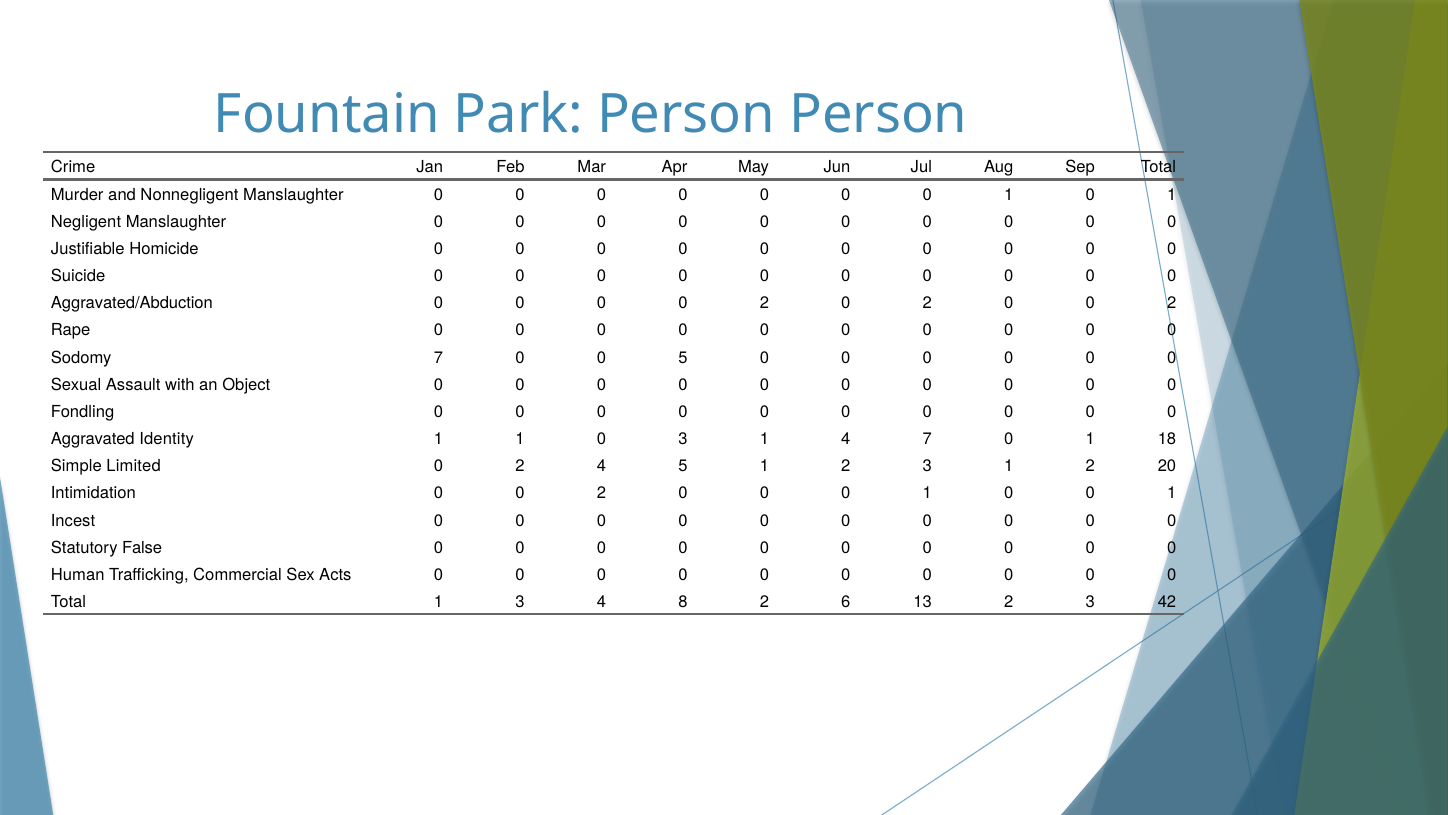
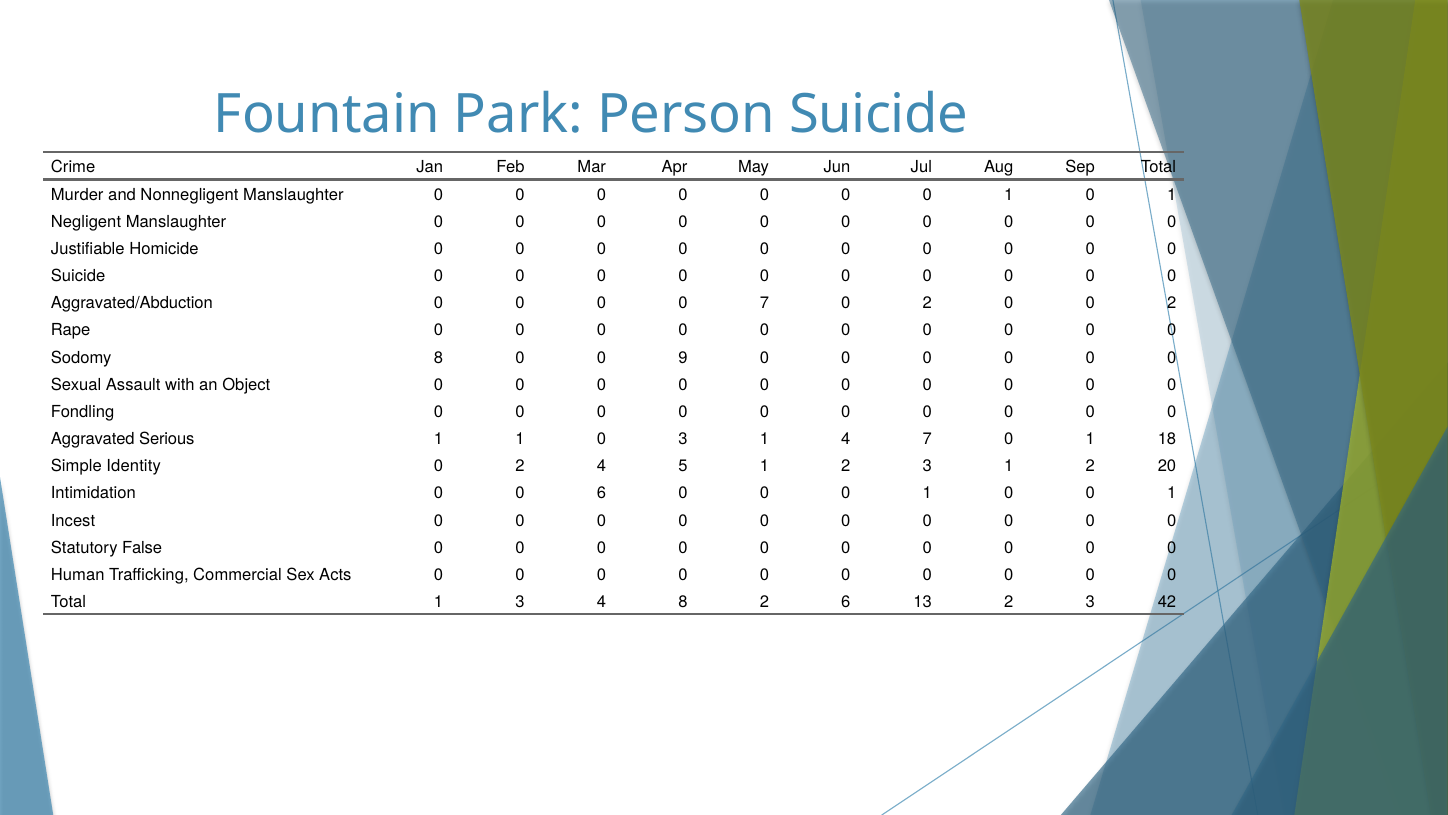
Person Person: Person -> Suicide
0 0 0 2: 2 -> 7
Sodomy 7: 7 -> 8
0 5: 5 -> 9
Identity: Identity -> Serious
Limited: Limited -> Identity
Intimidation 0 0 2: 2 -> 6
